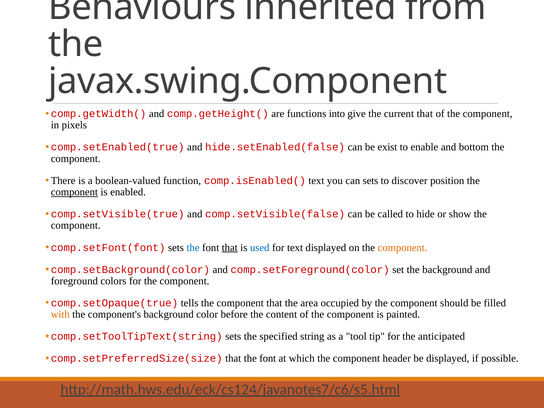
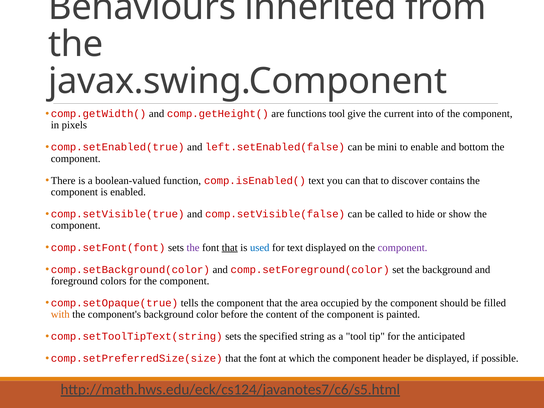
functions into: into -> tool
current that: that -> into
hide.setEnabled(false: hide.setEnabled(false -> left.setEnabled(false
exist: exist -> mini
can sets: sets -> that
position: position -> contains
component at (74, 192) underline: present -> none
the at (193, 248) colour: blue -> purple
component at (403, 248) colour: orange -> purple
